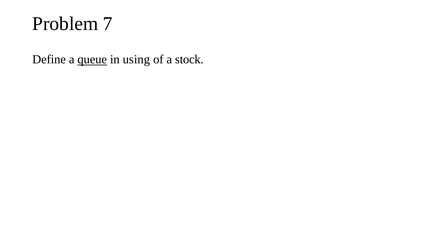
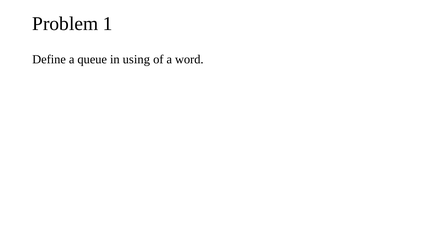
7: 7 -> 1
queue underline: present -> none
stock: stock -> word
